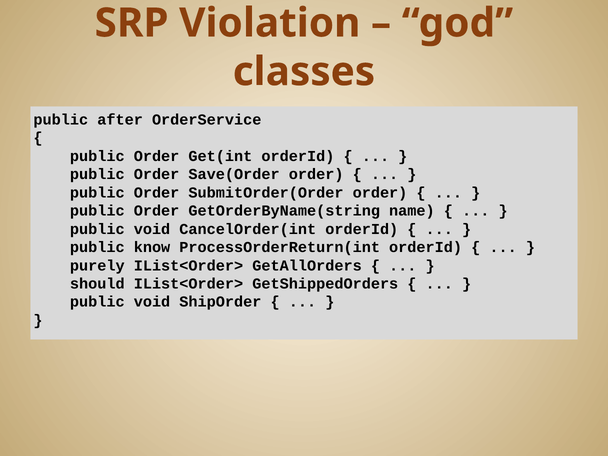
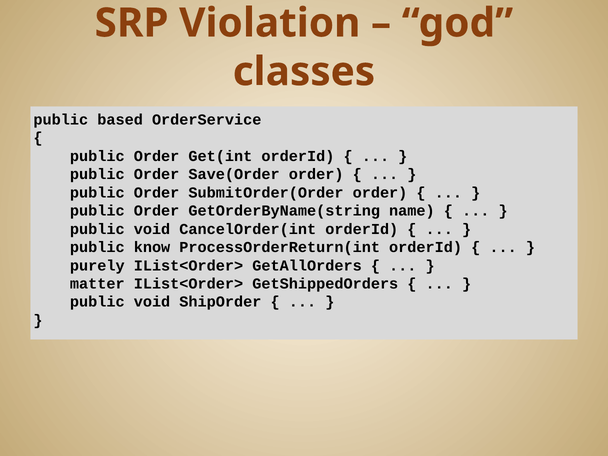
after: after -> based
should: should -> matter
